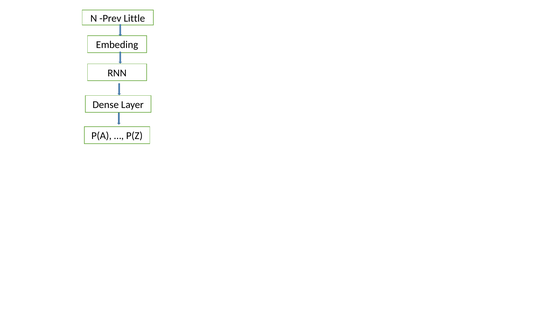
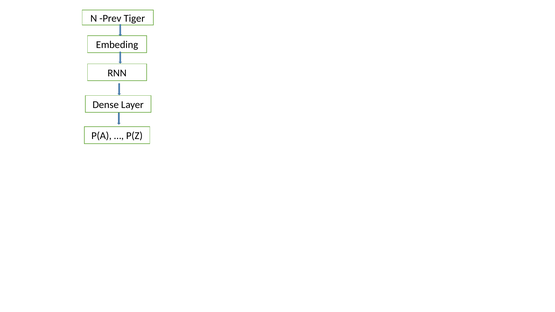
Little: Little -> Tiger
